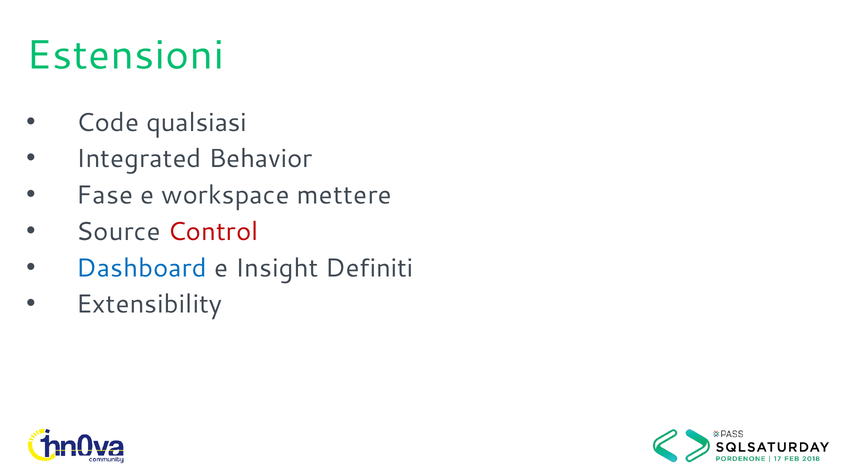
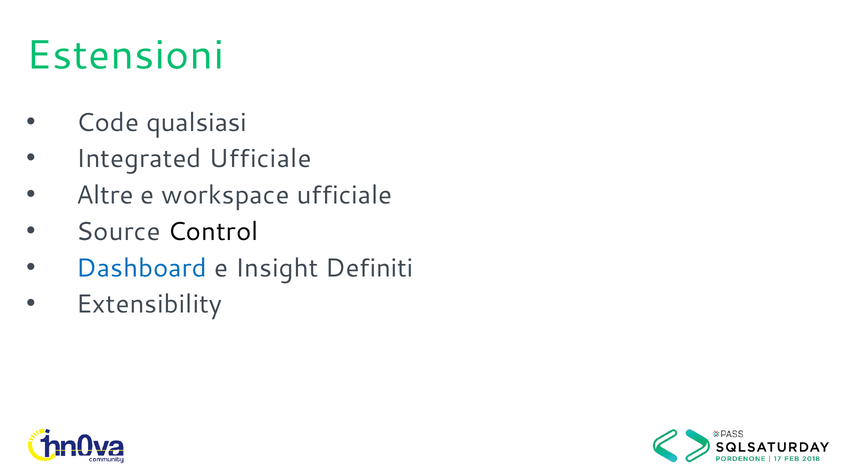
Integrated Behavior: Behavior -> Ufficiale
Fase: Fase -> Altre
workspace mettere: mettere -> ufficiale
Control colour: red -> black
